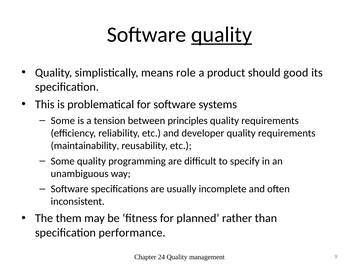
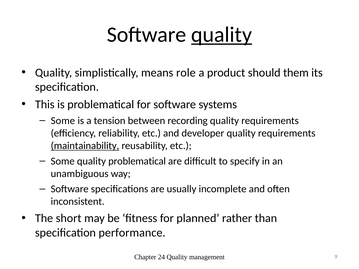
good: good -> them
principles: principles -> recording
maintainability underline: none -> present
quality programming: programming -> problematical
them: them -> short
